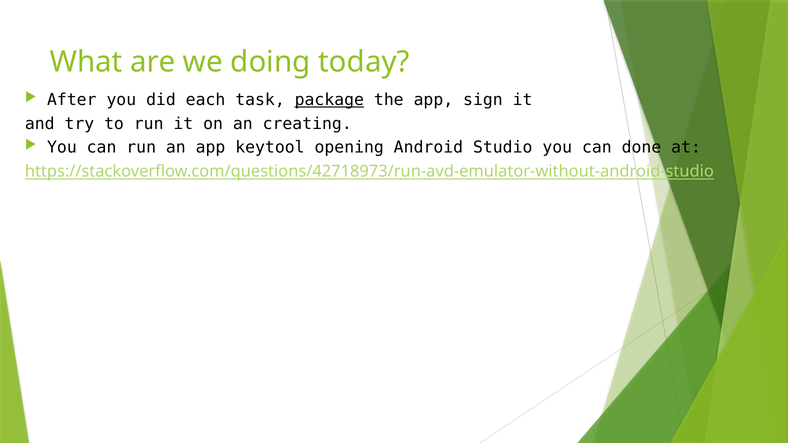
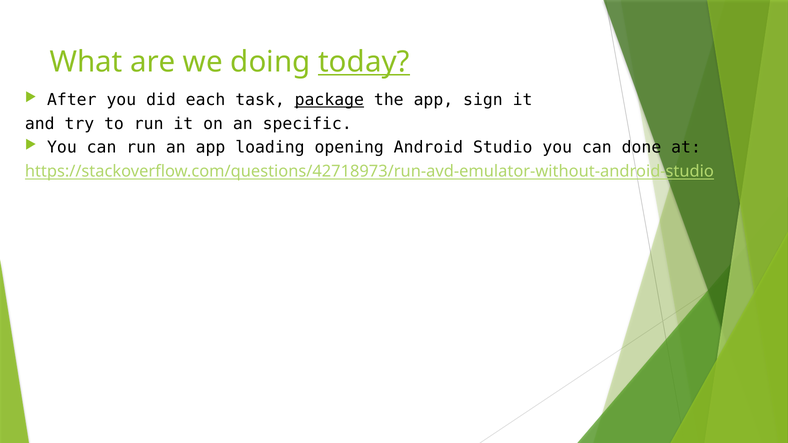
today underline: none -> present
creating: creating -> specific
keytool: keytool -> loading
